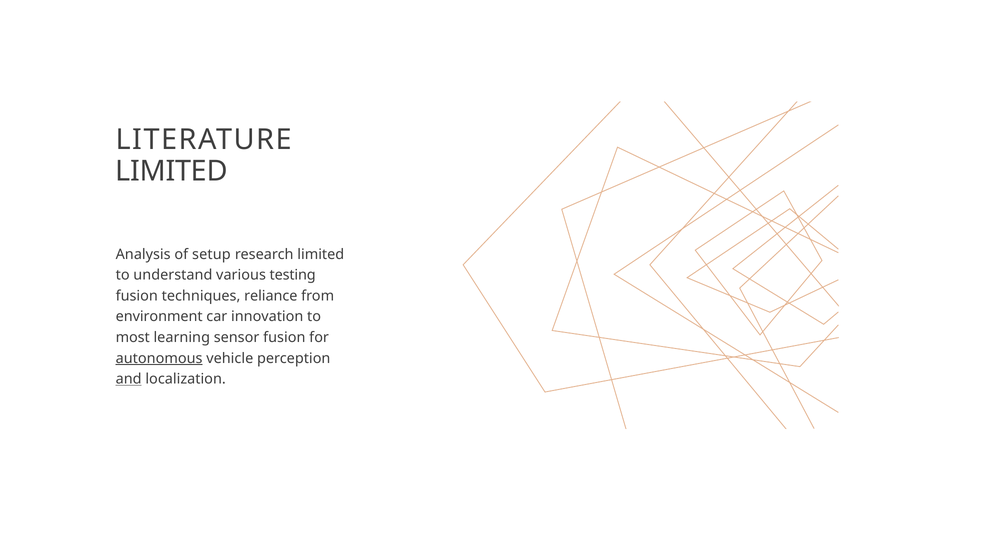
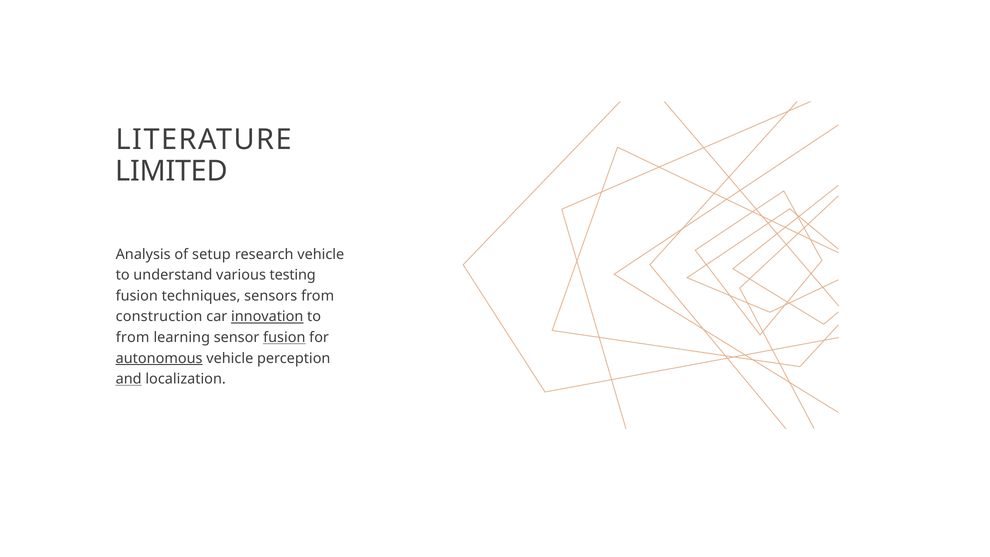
research limited: limited -> vehicle
reliance: reliance -> sensors
environment: environment -> construction
innovation underline: none -> present
most at (133, 337): most -> from
fusion at (284, 337) underline: none -> present
